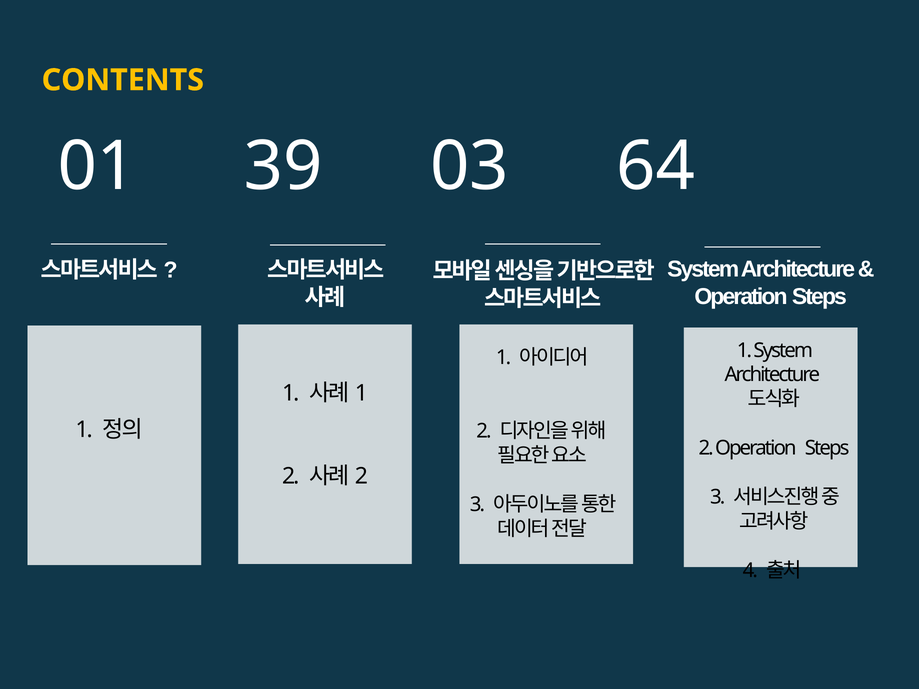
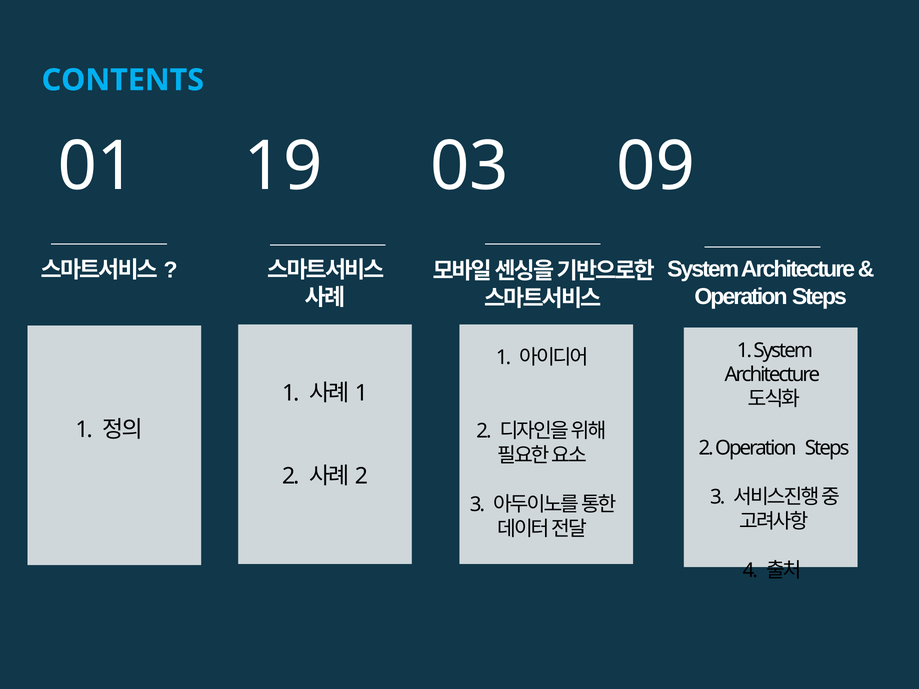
CONTENTS colour: yellow -> light blue
39: 39 -> 19
64: 64 -> 09
